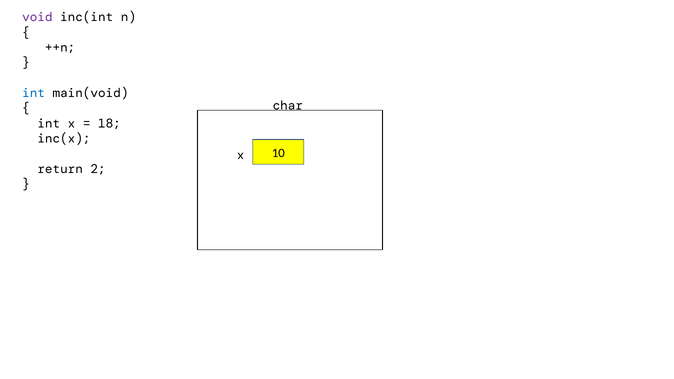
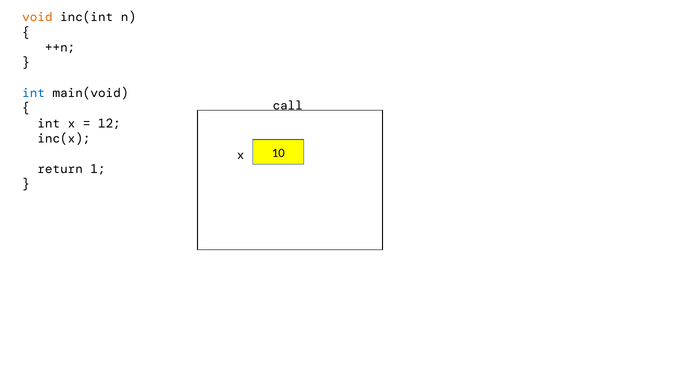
void colour: purple -> orange
char: char -> call
18: 18 -> 12
2: 2 -> 1
